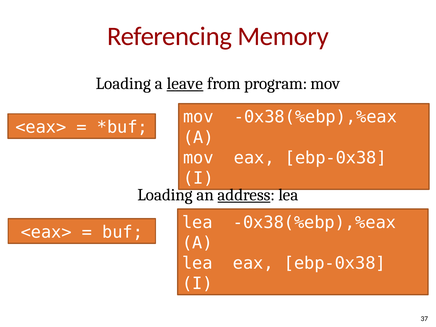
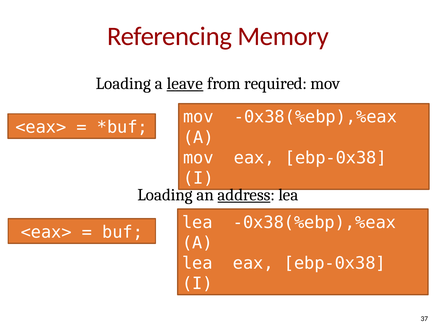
program: program -> required
